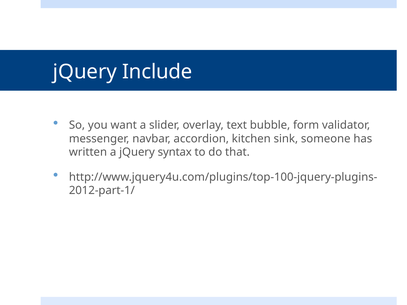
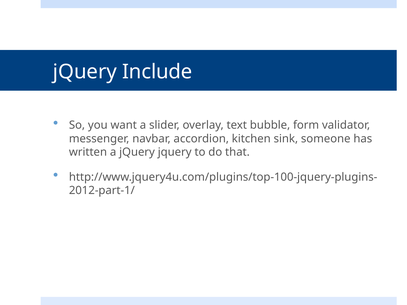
jQuery syntax: syntax -> jquery
